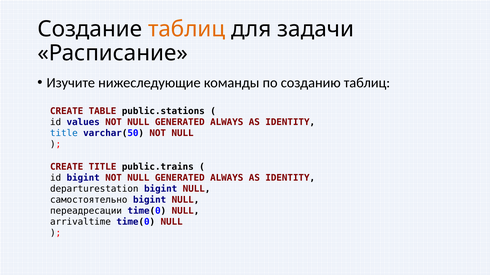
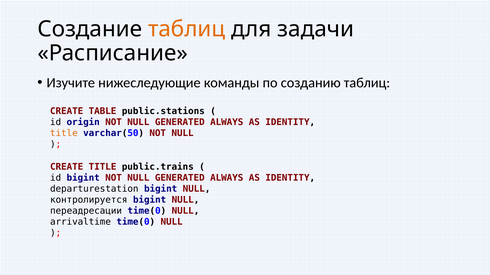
values: values -> origin
title at (64, 133) colour: blue -> orange
самостоятельно: самостоятельно -> контролируется
